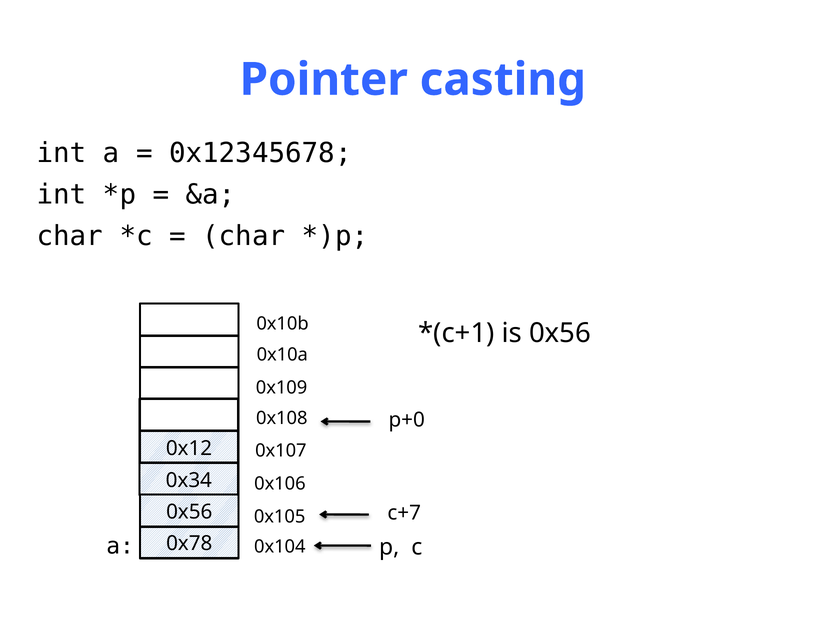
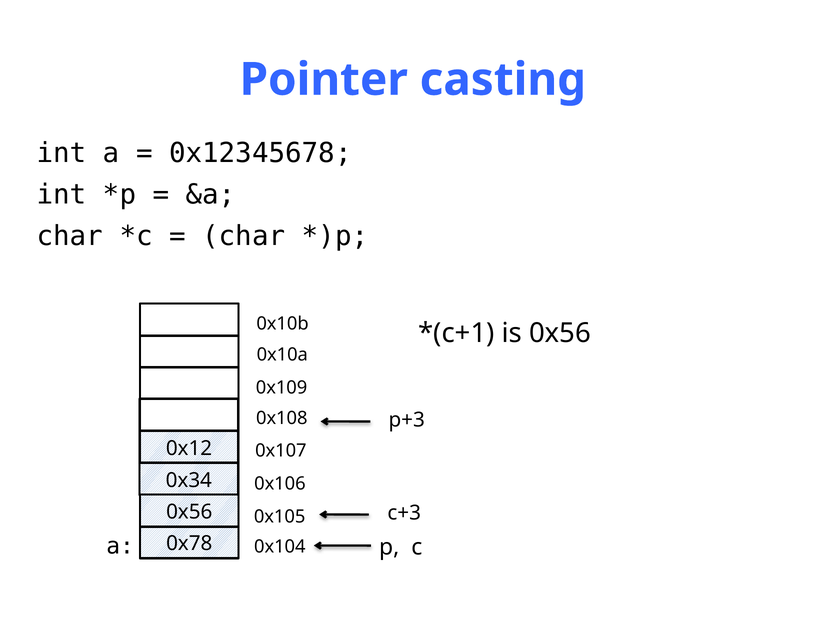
p+0: p+0 -> p+3
c+7: c+7 -> c+3
